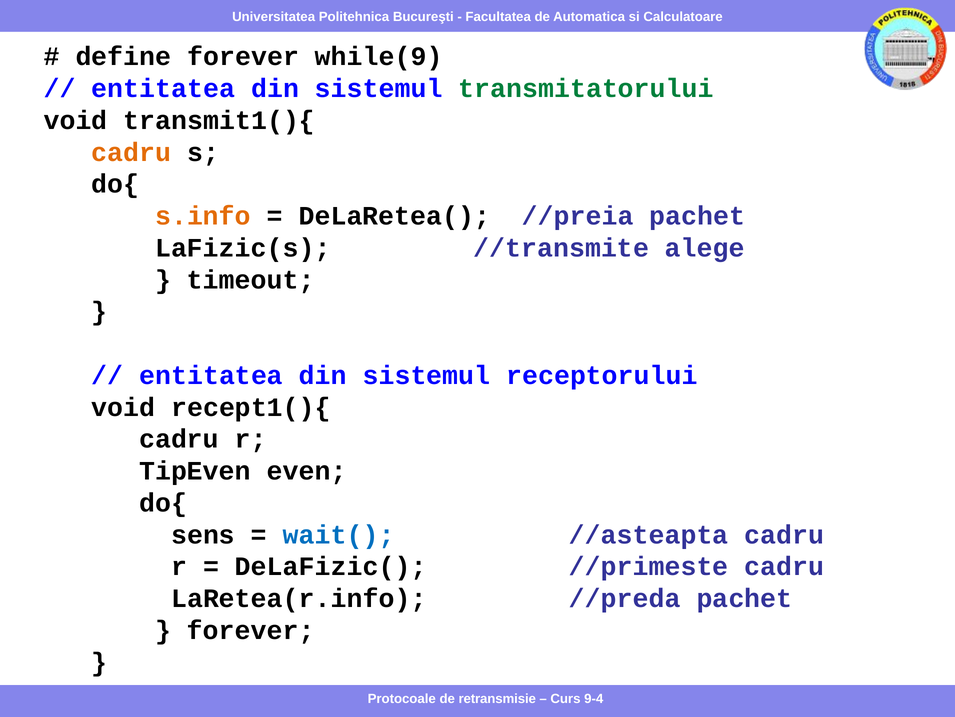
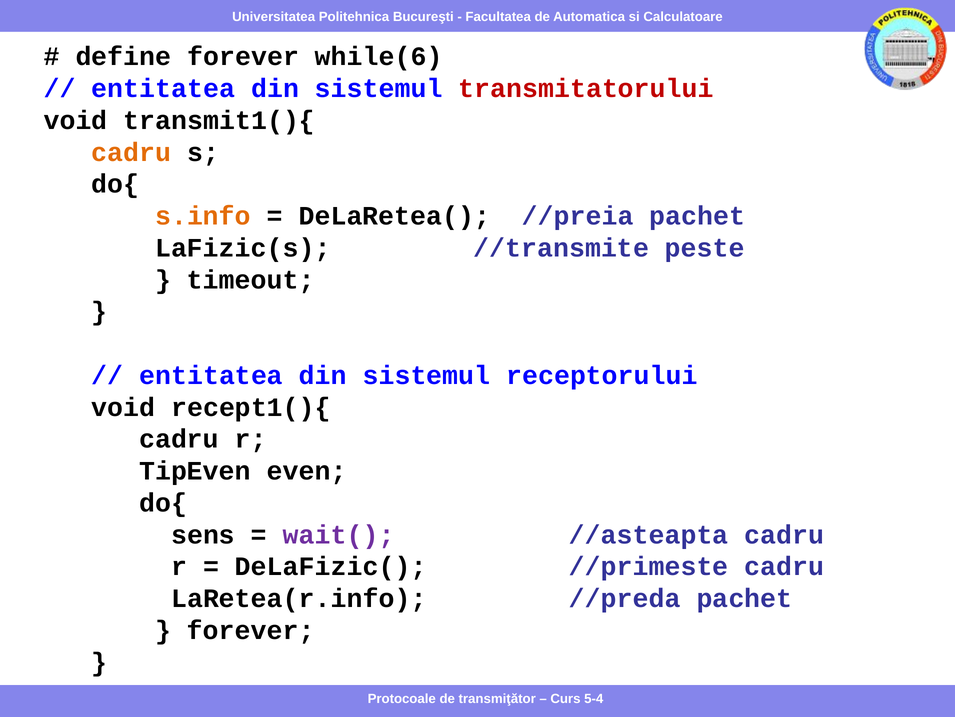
while(9: while(9 -> while(6
transmitatorului colour: green -> red
alege: alege -> peste
wait( colour: blue -> purple
retransmisie: retransmisie -> transmiţător
9-4: 9-4 -> 5-4
